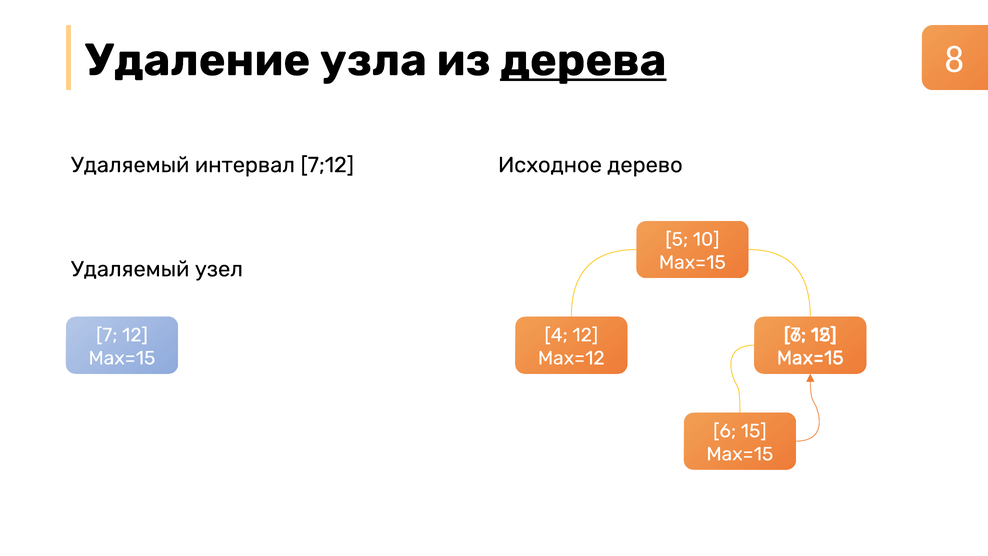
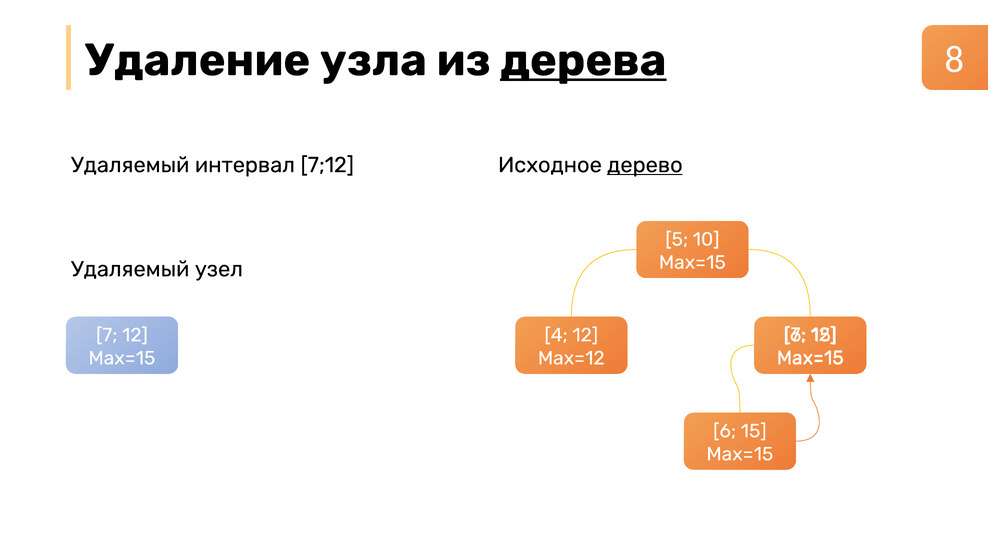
дерево underline: none -> present
